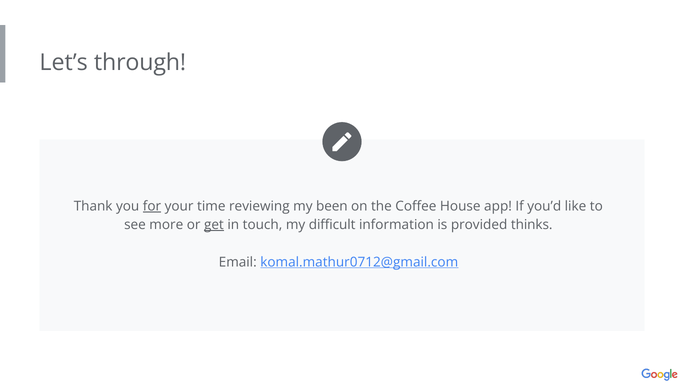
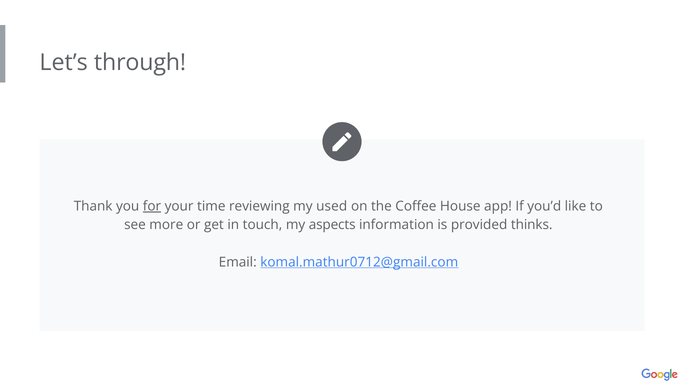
been: been -> used
get underline: present -> none
difficult: difficult -> aspects
